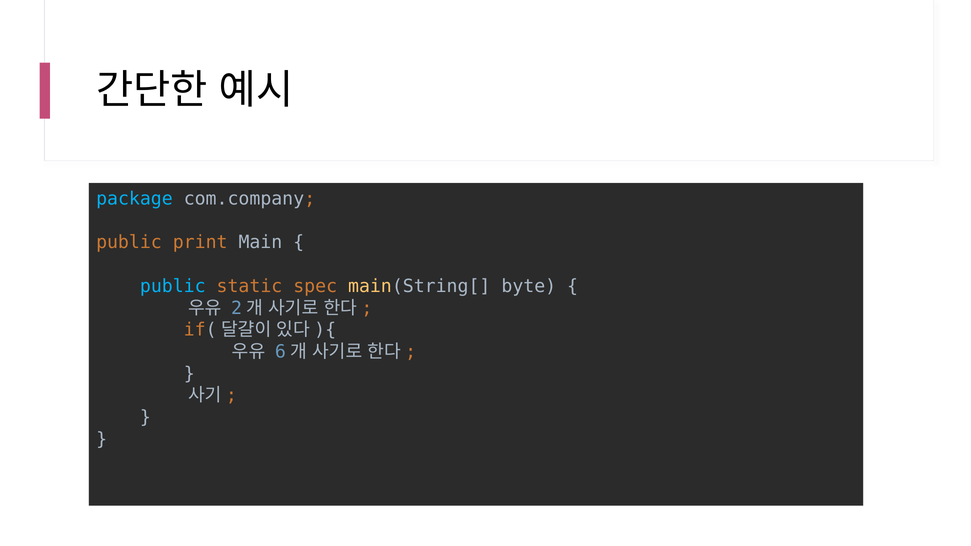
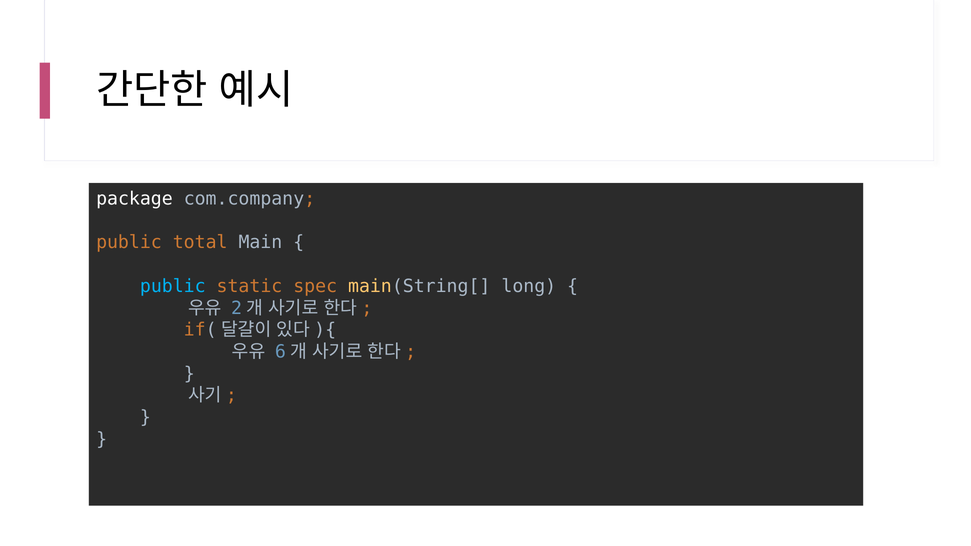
package colour: light blue -> white
print: print -> total
byte: byte -> long
